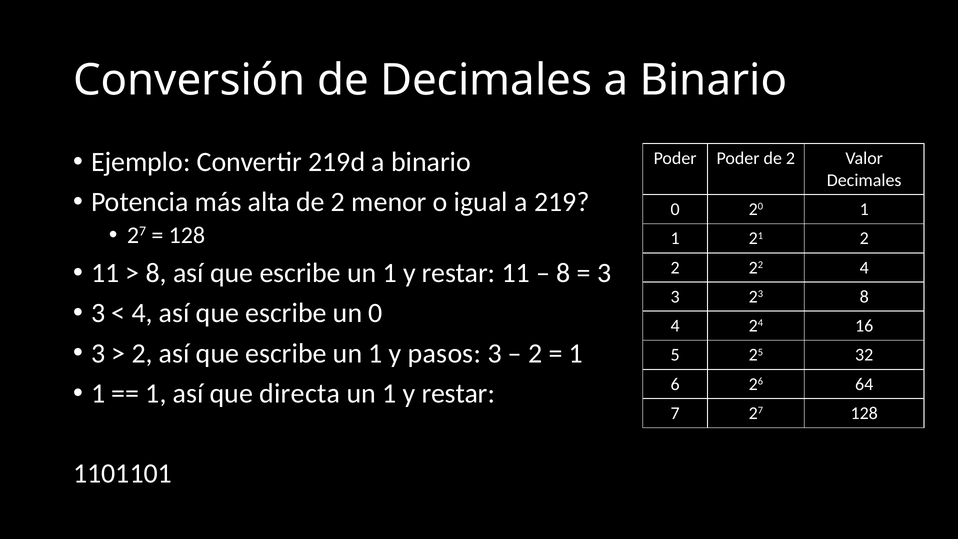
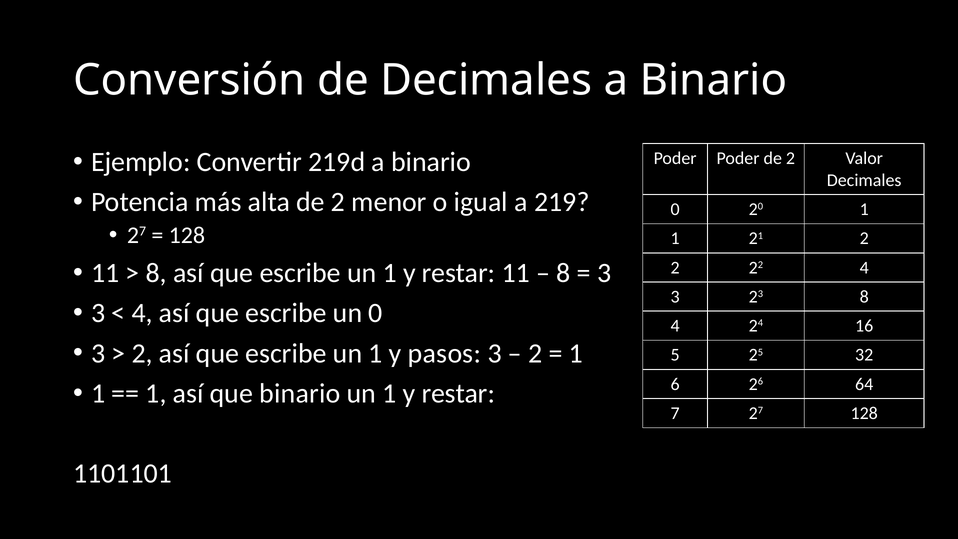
que directa: directa -> binario
